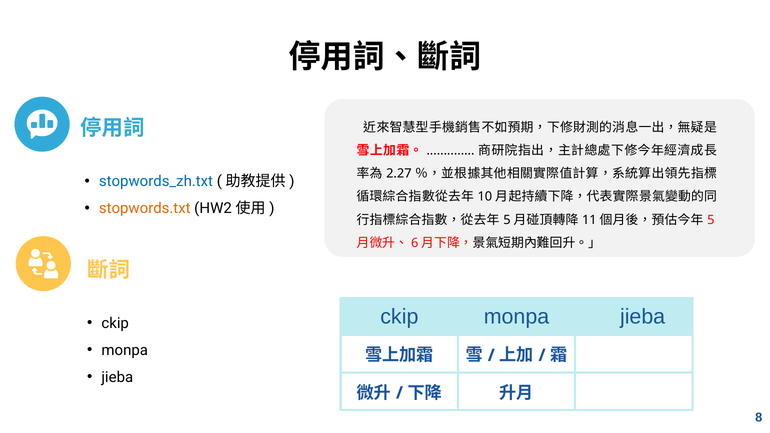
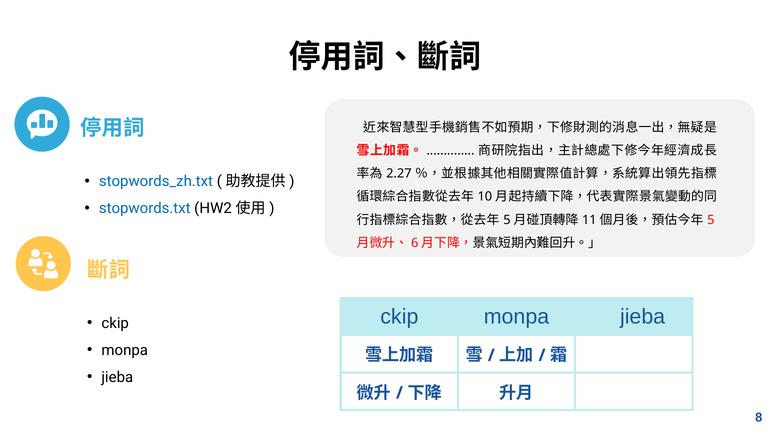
stopwords.txt colour: orange -> blue
